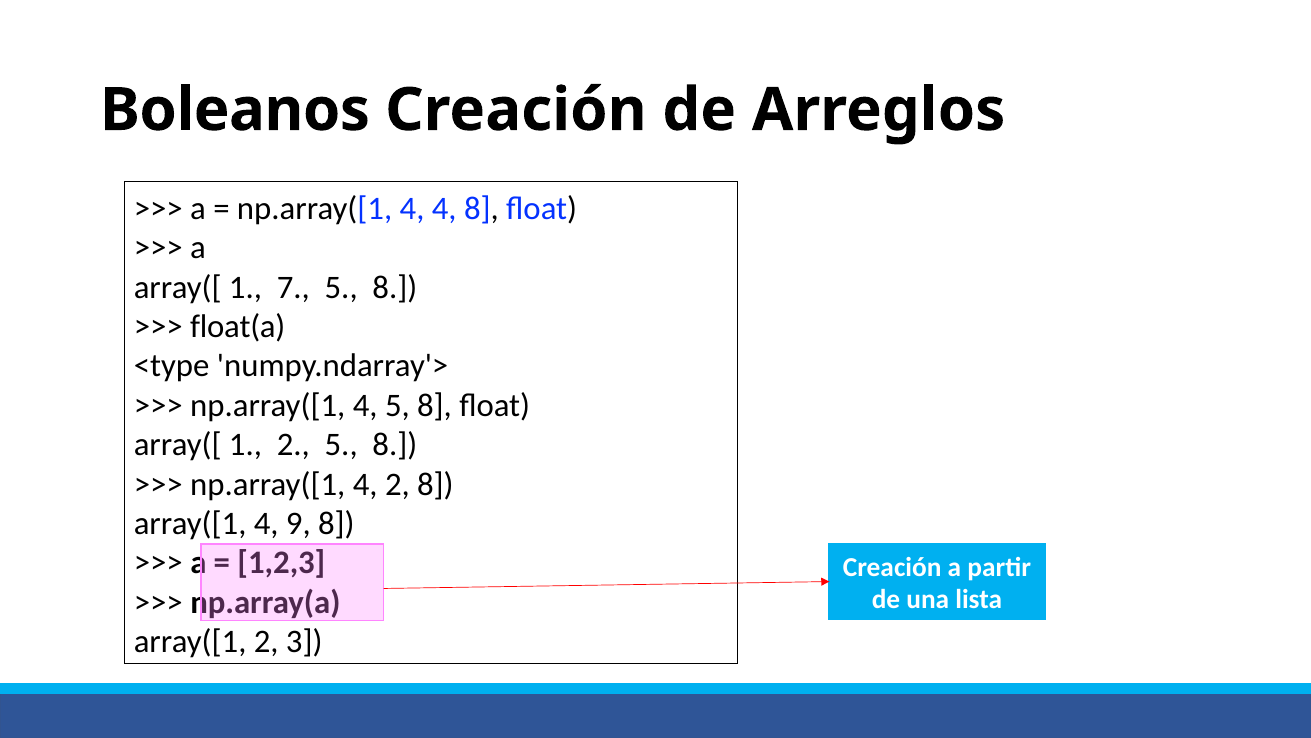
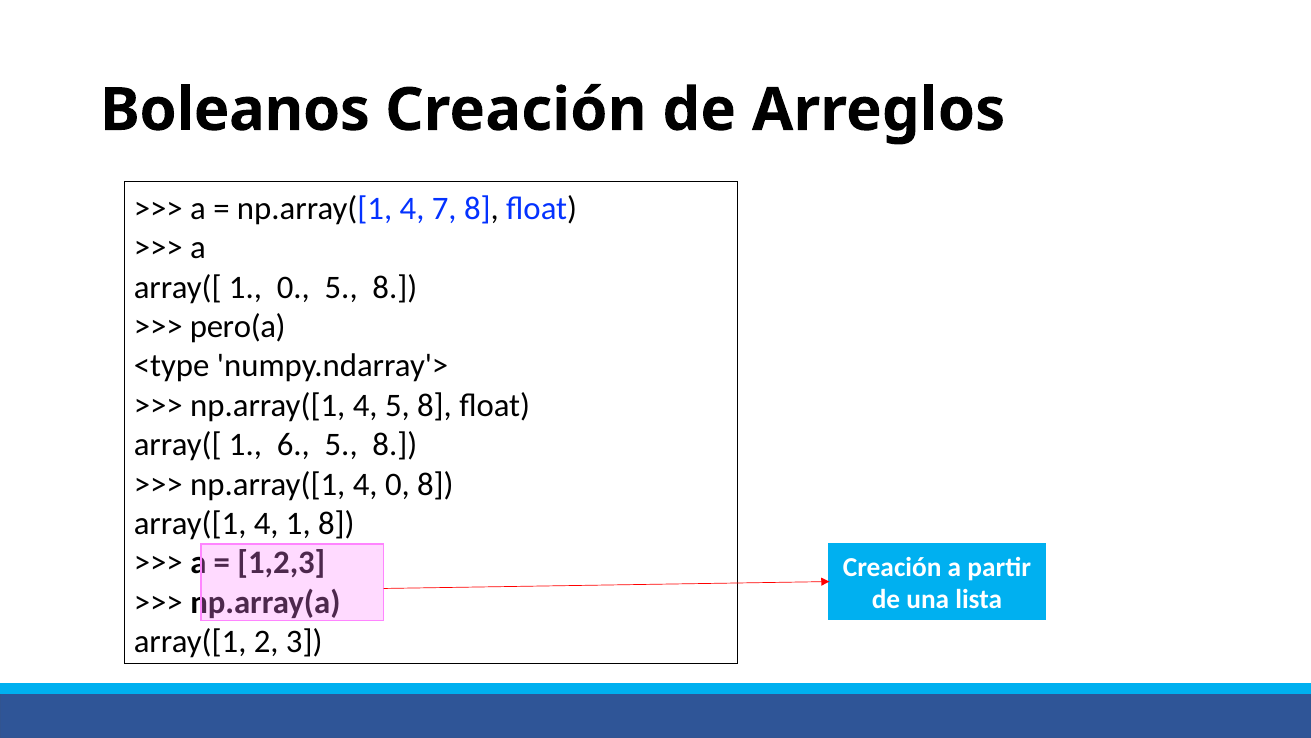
4 4: 4 -> 7
1 7: 7 -> 0
float(a: float(a -> pero(a
1 2: 2 -> 6
4 2: 2 -> 0
4 9: 9 -> 1
